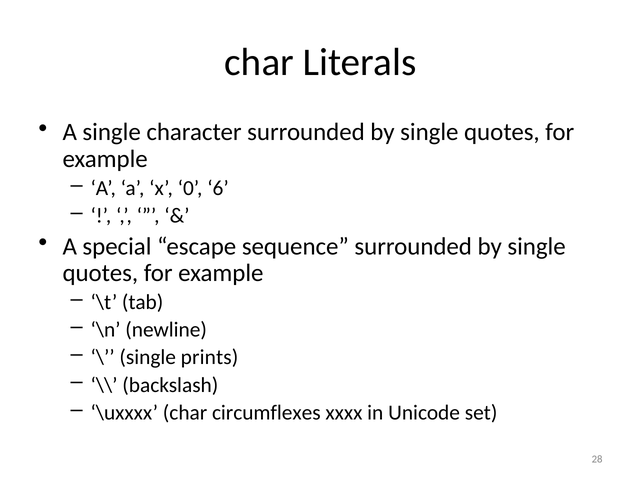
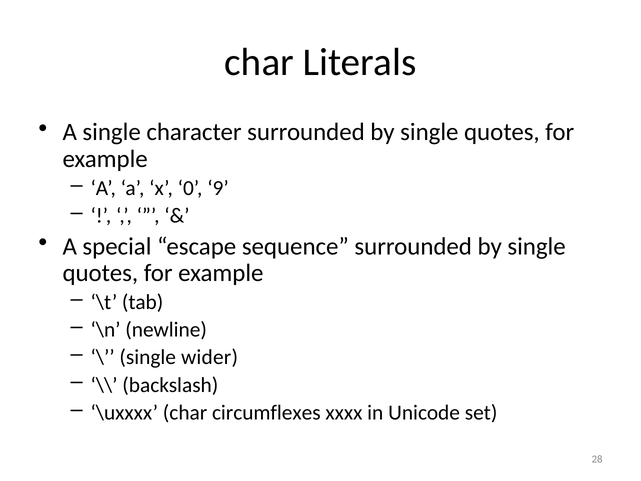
6: 6 -> 9
prints: prints -> wider
